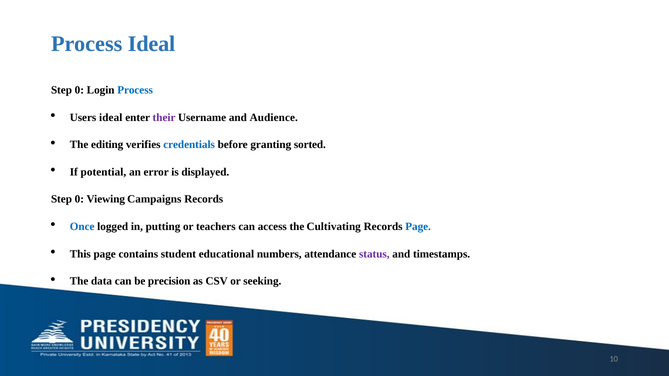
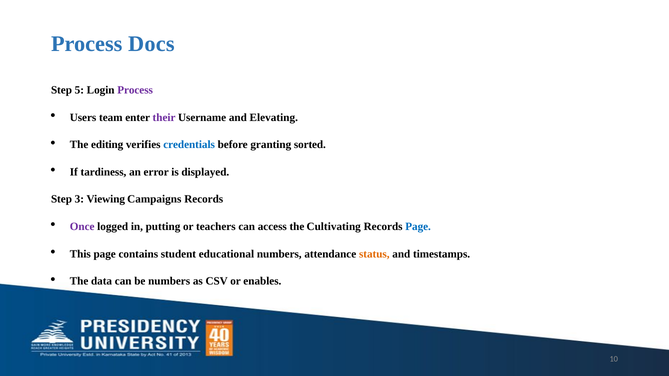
Process Ideal: Ideal -> Docs
0 at (79, 90): 0 -> 5
Process at (135, 90) colour: blue -> purple
Users ideal: ideal -> team
Audience: Audience -> Elevating
potential: potential -> tardiness
0 at (79, 199): 0 -> 3
Once colour: blue -> purple
status colour: purple -> orange
be precision: precision -> numbers
seeking: seeking -> enables
